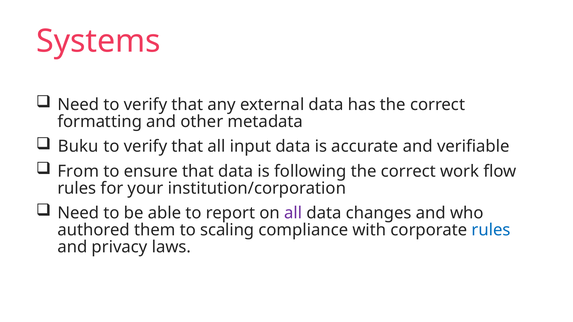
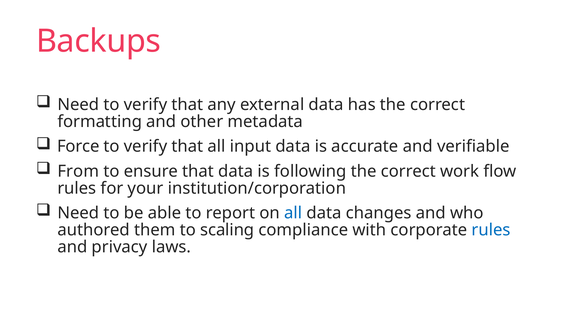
Systems: Systems -> Backups
Buku: Buku -> Force
all at (293, 213) colour: purple -> blue
